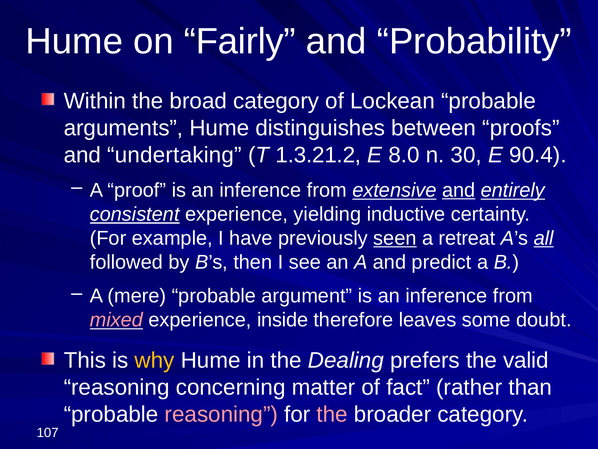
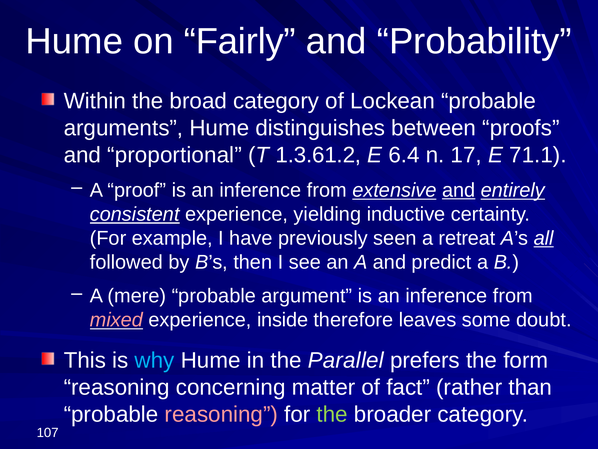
undertaking: undertaking -> proportional
1.3.21.2: 1.3.21.2 -> 1.3.61.2
8.0: 8.0 -> 6.4
30: 30 -> 17
90.4: 90.4 -> 71.1
seen underline: present -> none
why colour: yellow -> light blue
Dealing: Dealing -> Parallel
valid: valid -> form
the at (332, 414) colour: pink -> light green
